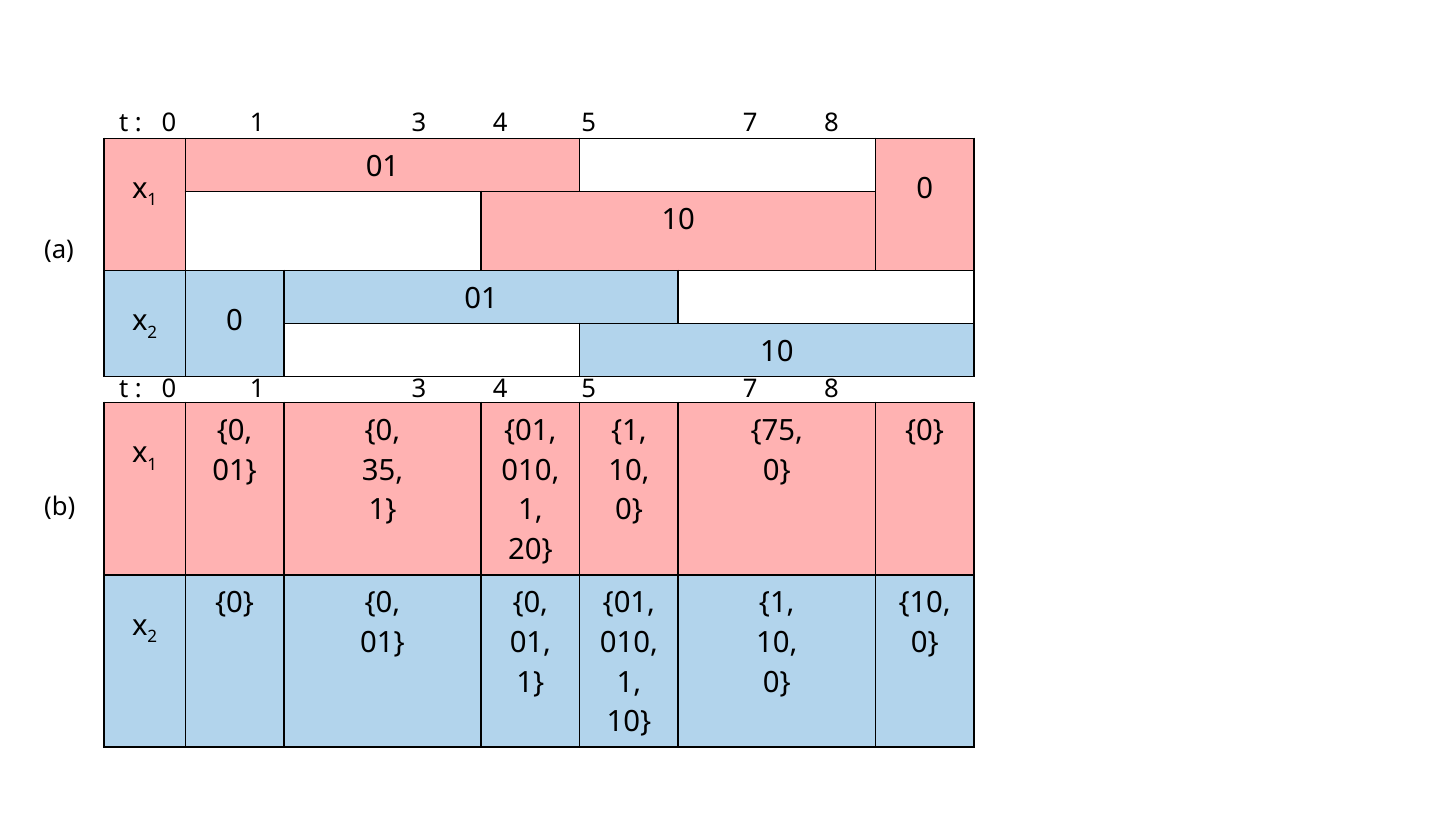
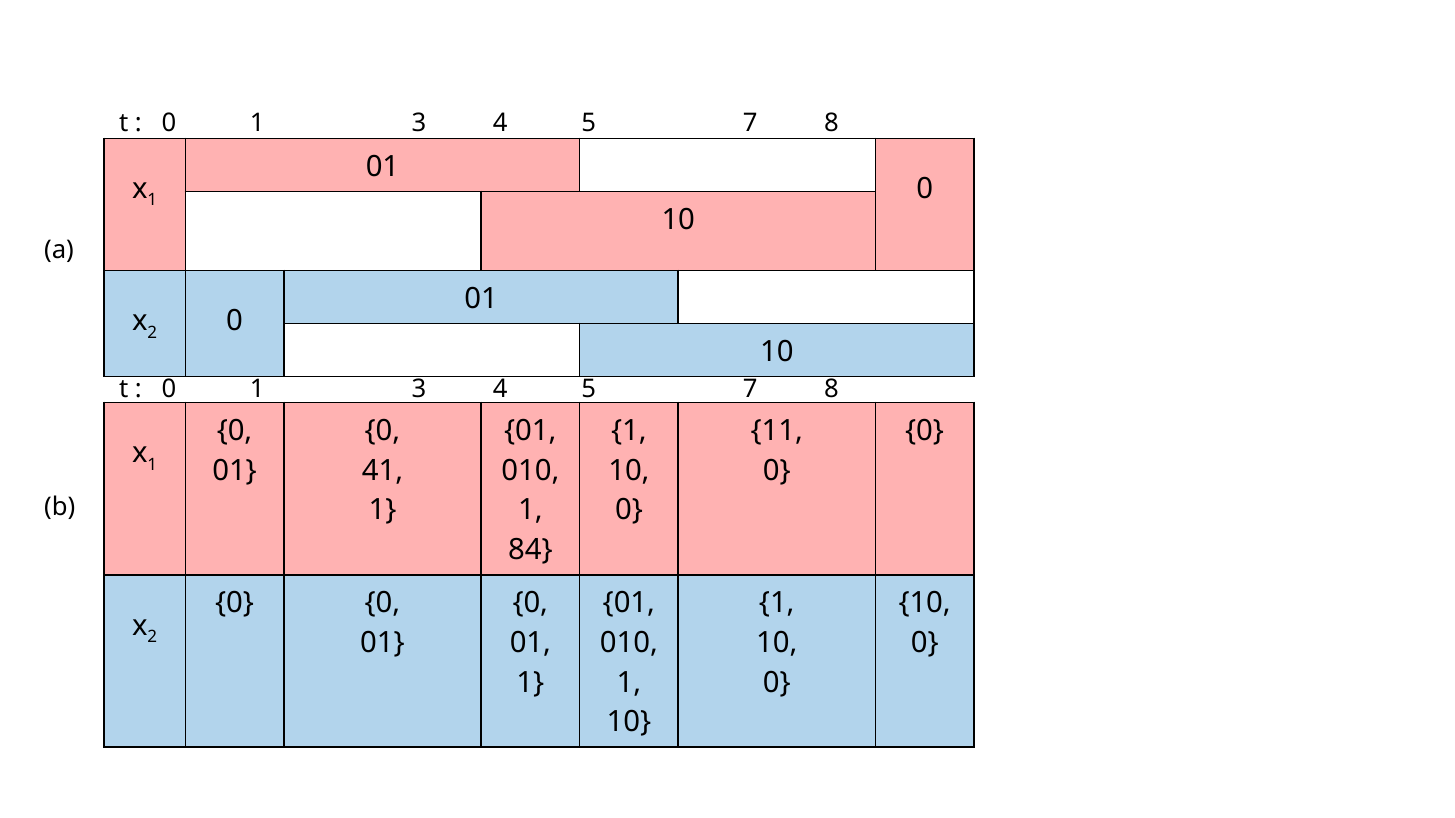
75: 75 -> 11
35: 35 -> 41
20: 20 -> 84
